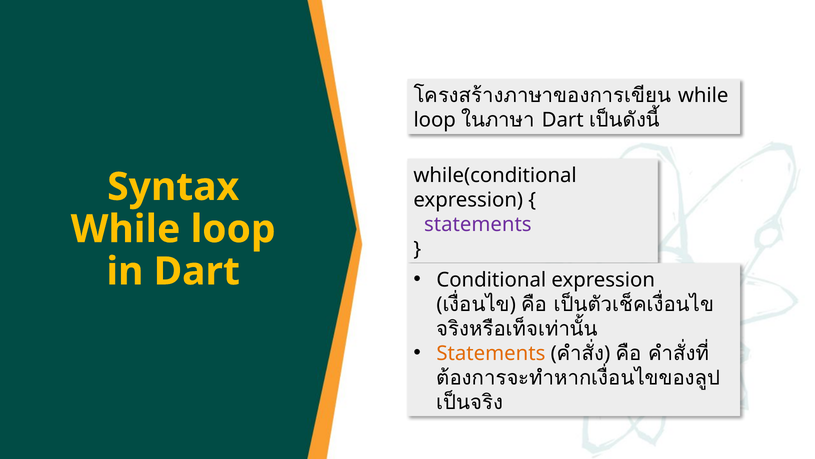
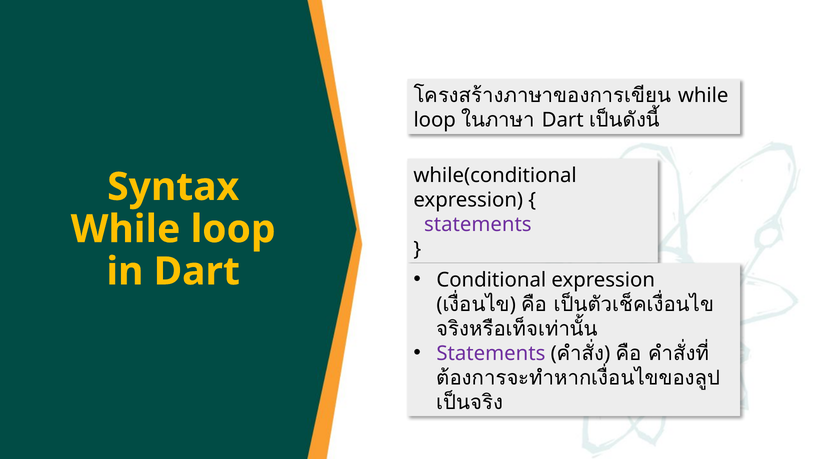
Statements at (491, 353) colour: orange -> purple
